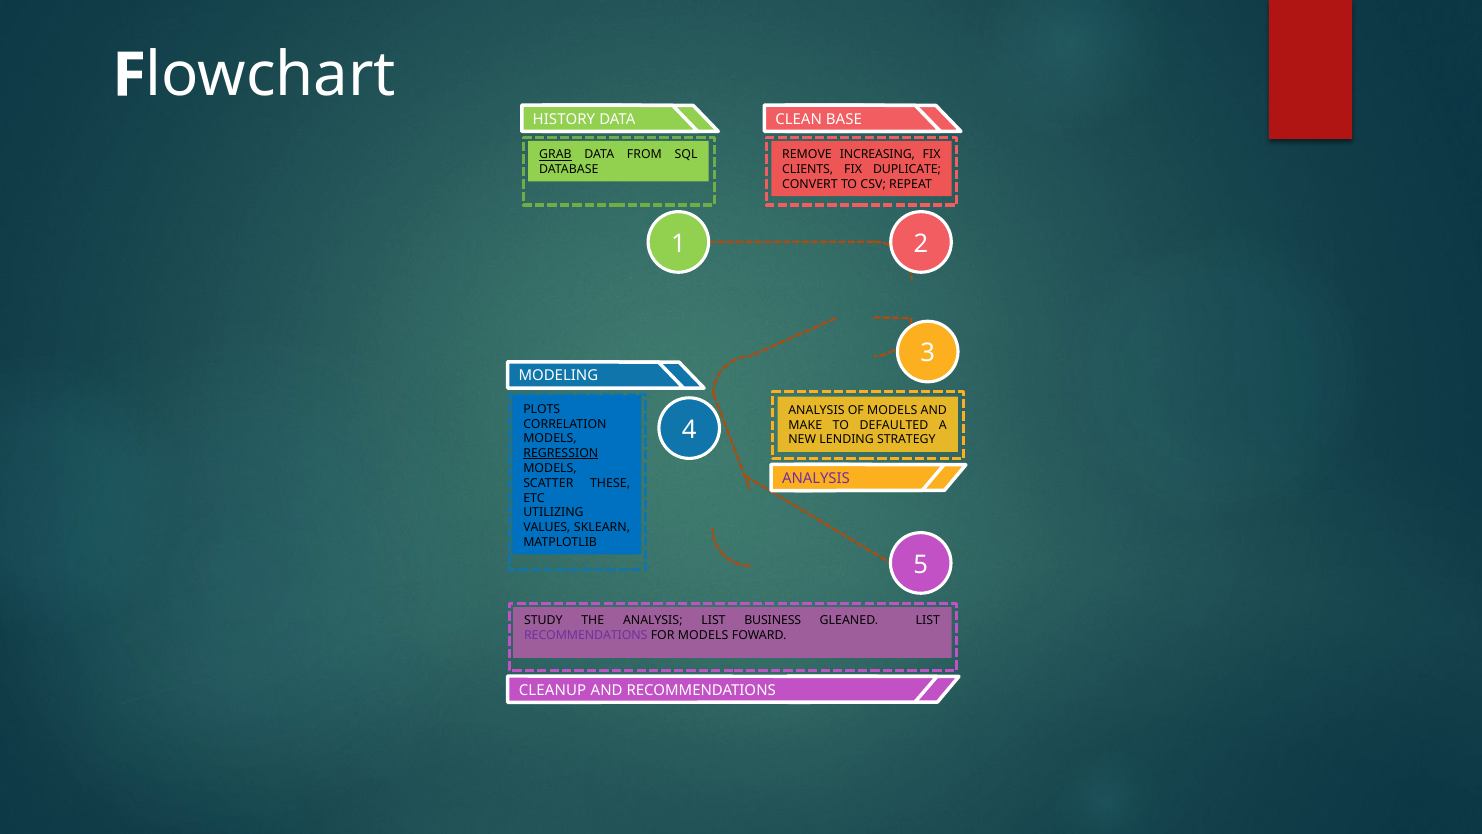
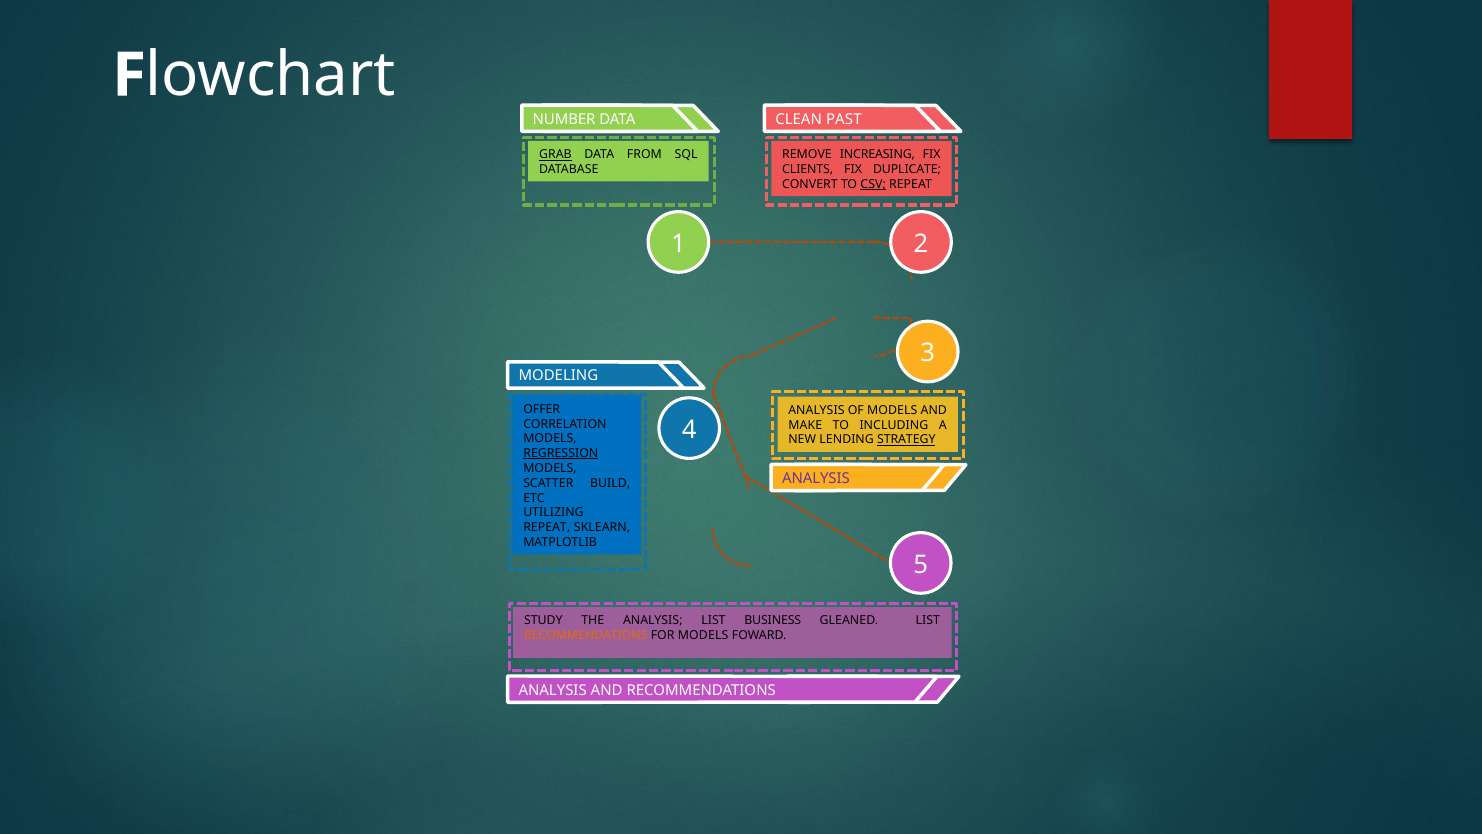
HISTORY: HISTORY -> NUMBER
BASE: BASE -> PAST
CSV underline: none -> present
PLOTS: PLOTS -> OFFER
DEFAULTED: DEFAULTED -> INCLUDING
STRATEGY underline: none -> present
THESE: THESE -> BUILD
VALUES at (547, 527): VALUES -> REPEAT
RECOMMENDATIONS at (586, 635) colour: purple -> orange
CLEANUP at (553, 690): CLEANUP -> ANALYSIS
